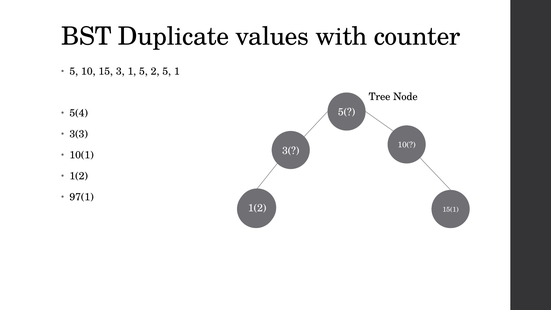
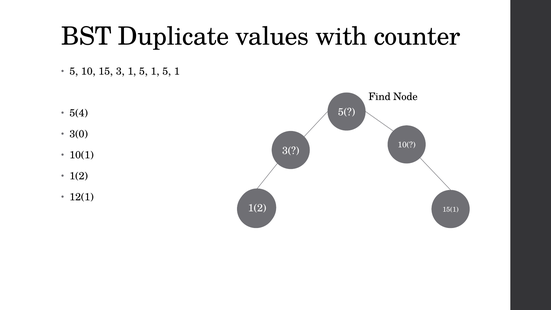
3 1 5 2: 2 -> 1
Tree: Tree -> Find
3(3: 3(3 -> 3(0
97(1: 97(1 -> 12(1
